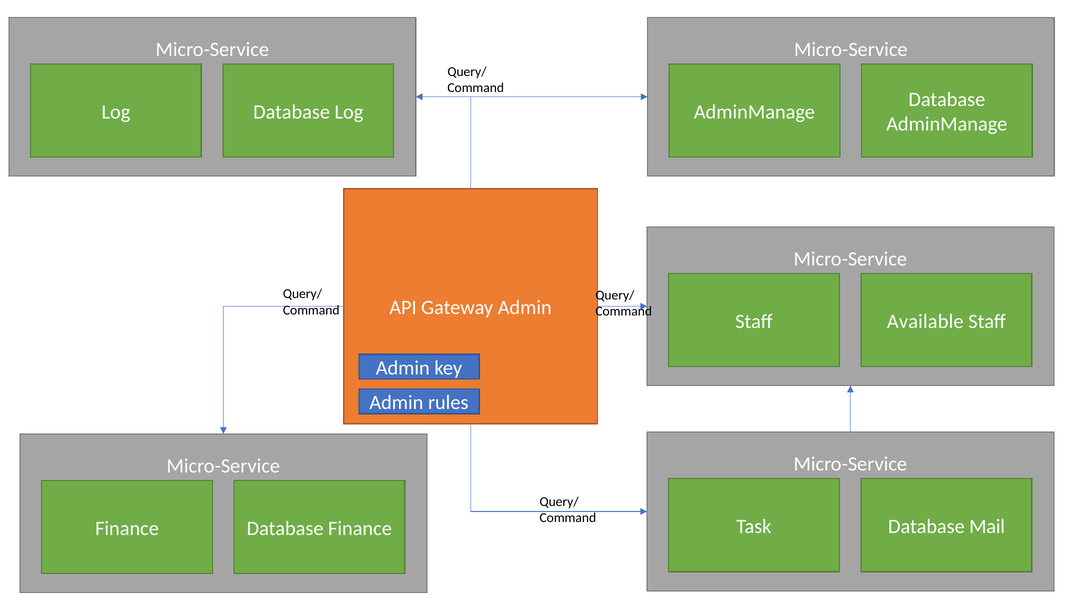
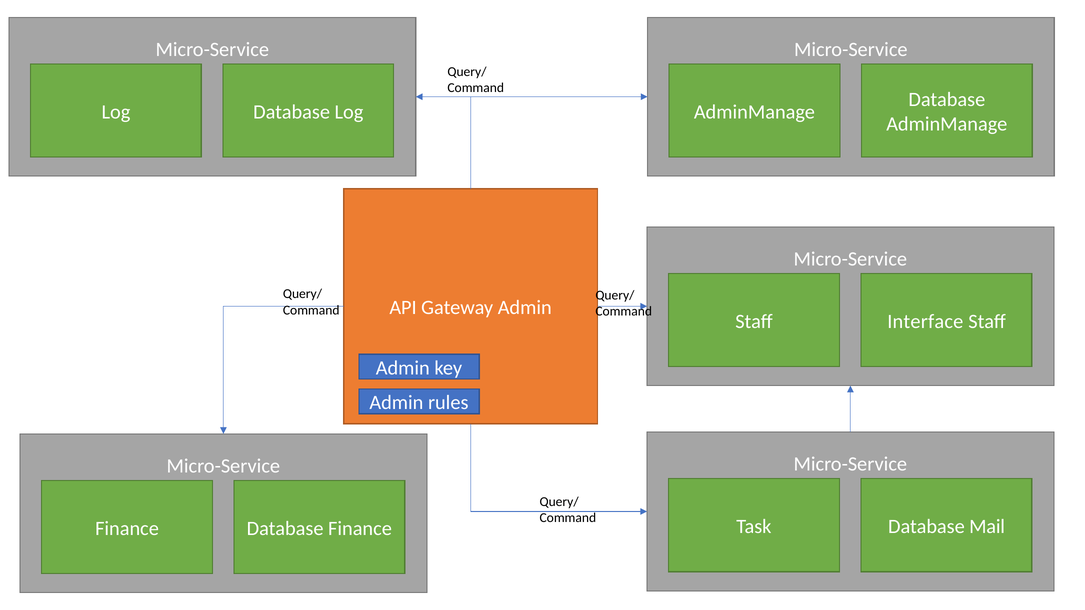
Available: Available -> Interface
